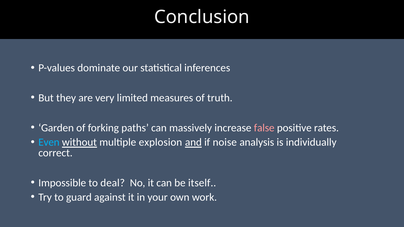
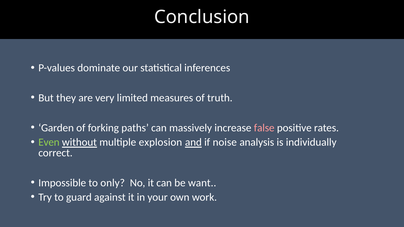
Even colour: light blue -> light green
deal: deal -> only
itself: itself -> want
